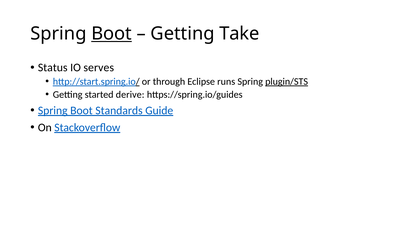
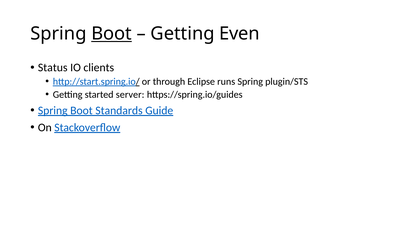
Take: Take -> Even
serves: serves -> clients
plugin/STS underline: present -> none
derive: derive -> server
